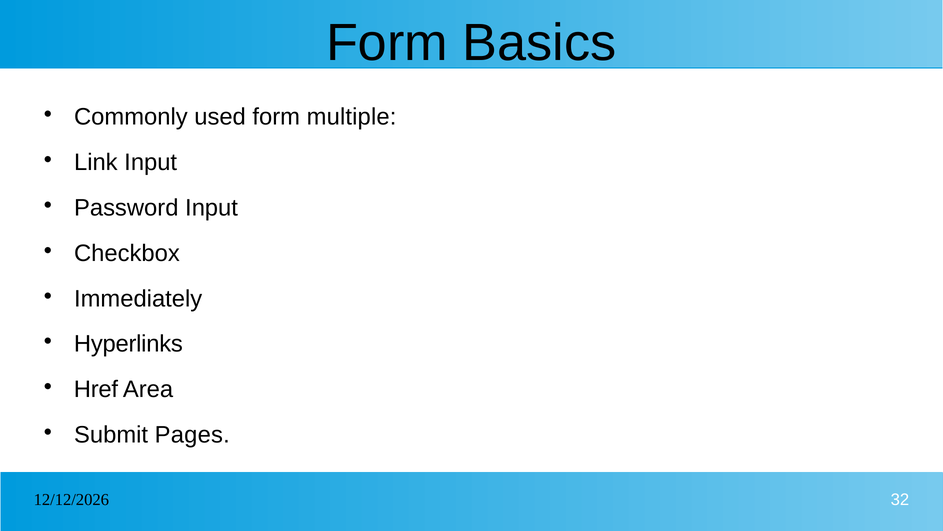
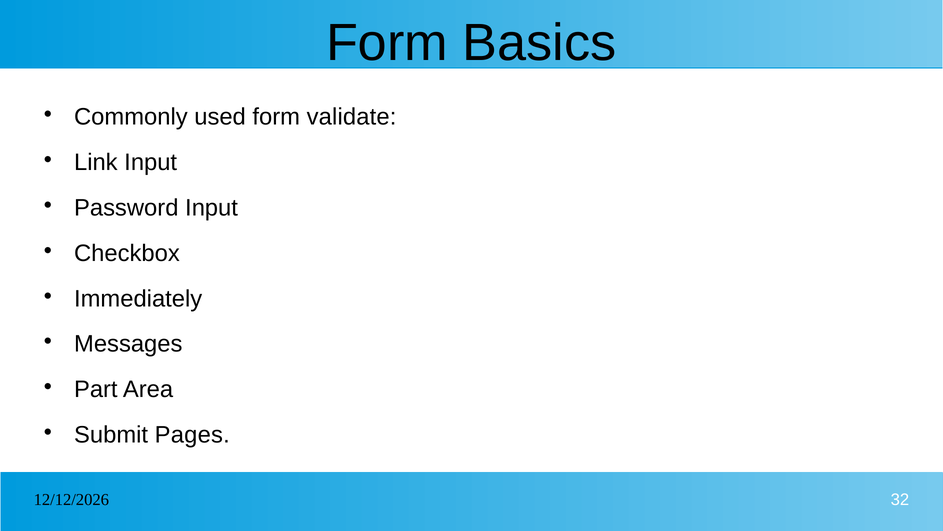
multiple: multiple -> validate
Hyperlinks: Hyperlinks -> Messages
Href: Href -> Part
